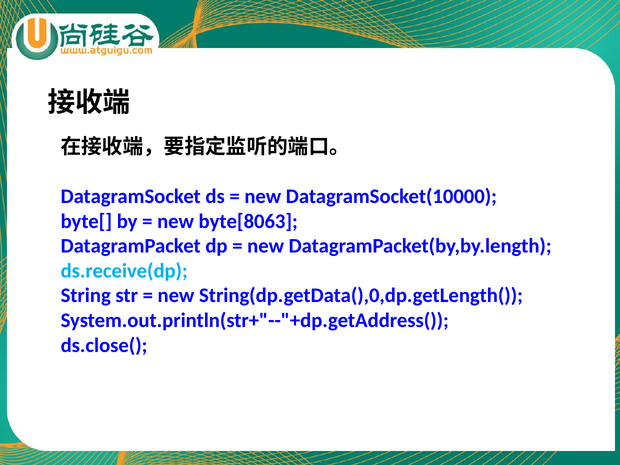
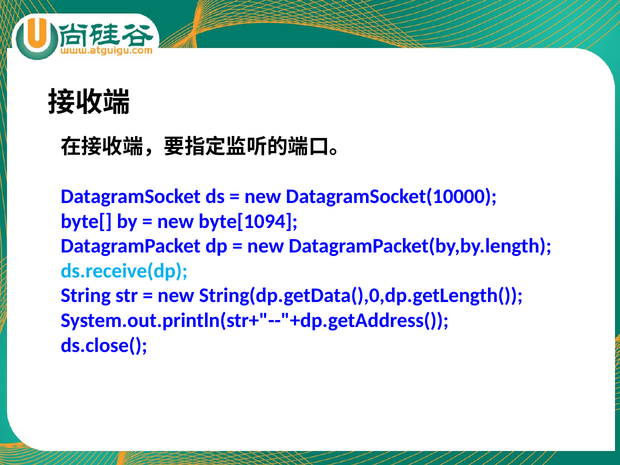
byte[8063: byte[8063 -> byte[1094
